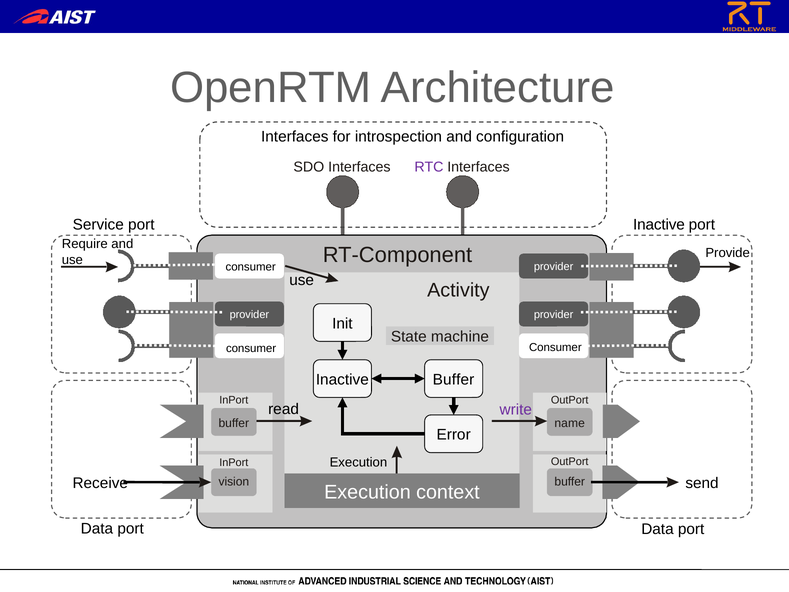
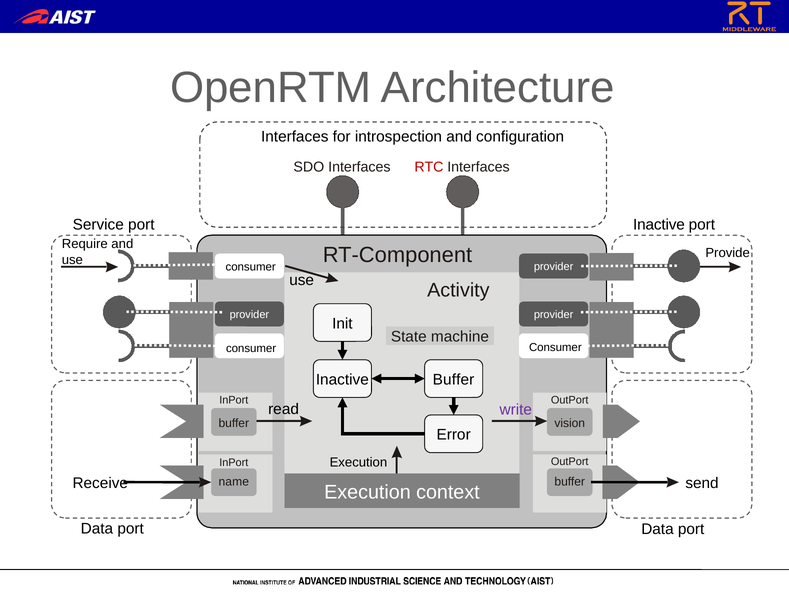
RTC colour: purple -> red
name: name -> vision
vision: vision -> name
